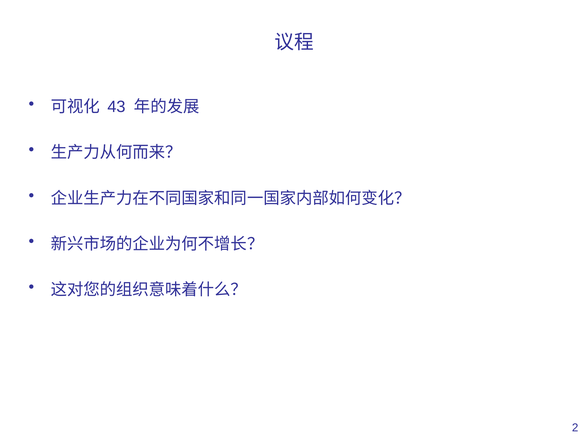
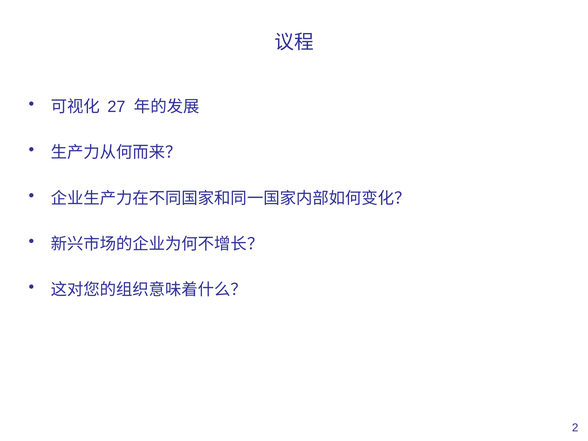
43: 43 -> 27
